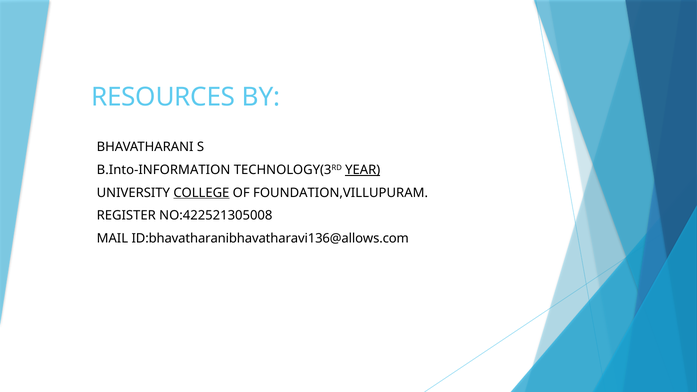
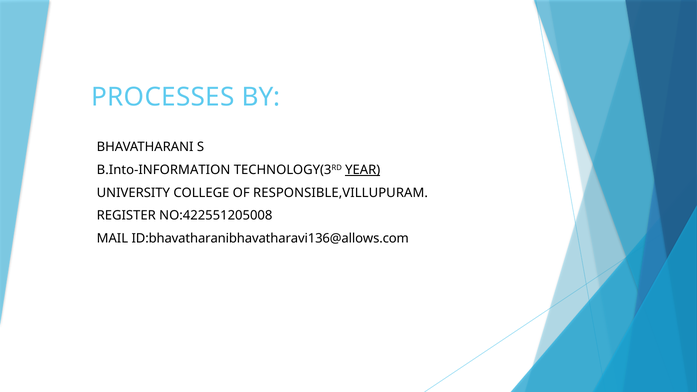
RESOURCES: RESOURCES -> PROCESSES
COLLEGE underline: present -> none
FOUNDATION,VILLUPURAM: FOUNDATION,VILLUPURAM -> RESPONSIBLE,VILLUPURAM
NO:422521305008: NO:422521305008 -> NO:422551205008
